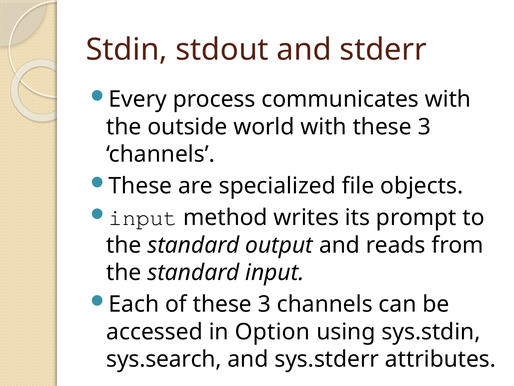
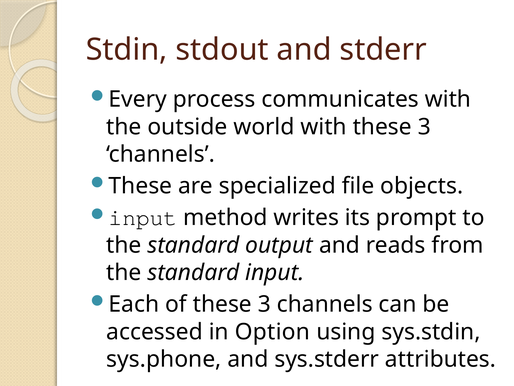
sys.search: sys.search -> sys.phone
